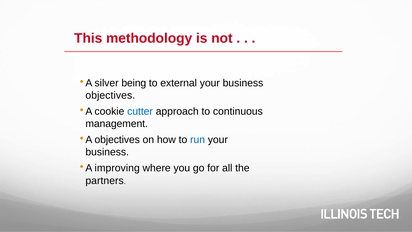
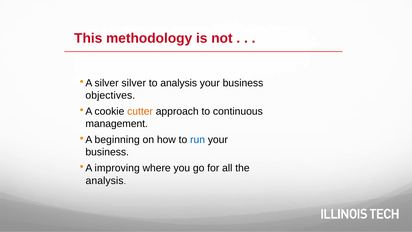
silver being: being -> silver
to external: external -> analysis
cutter colour: blue -> orange
objectives at (117, 140): objectives -> beginning
partners at (105, 180): partners -> analysis
